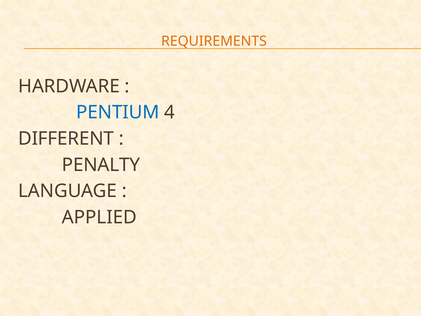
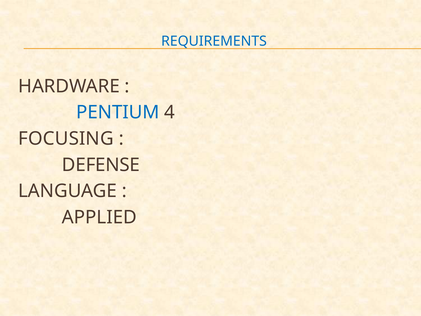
REQUIREMENTS colour: orange -> blue
DIFFERENT: DIFFERENT -> FOCUSING
PENALTY: PENALTY -> DEFENSE
